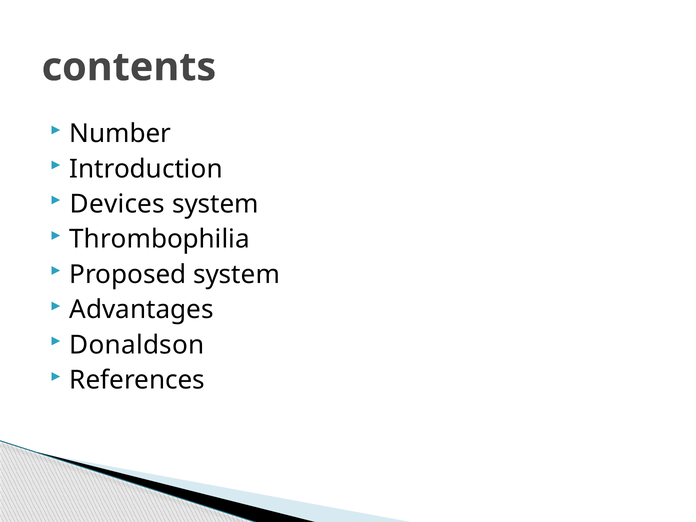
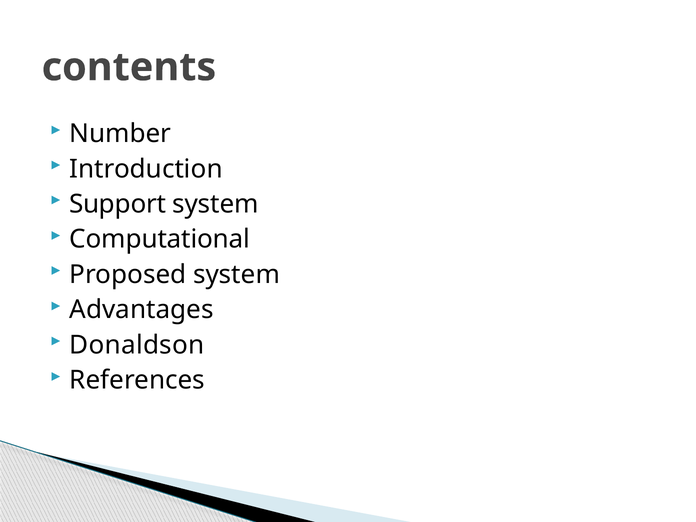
Devices: Devices -> Support
Thrombophilia: Thrombophilia -> Computational
